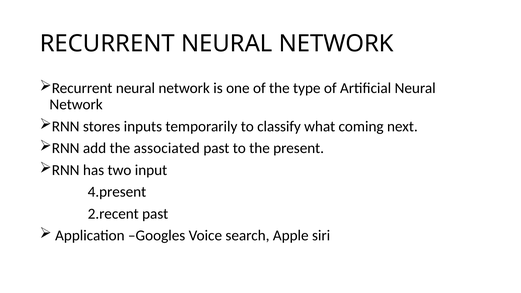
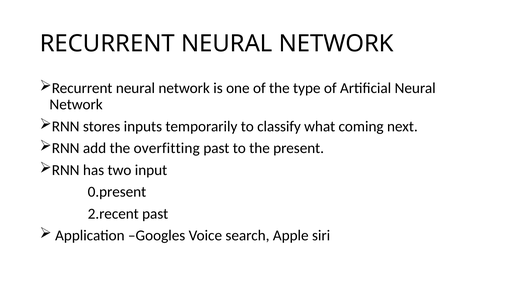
associated: associated -> overfitting
4.present: 4.present -> 0.present
